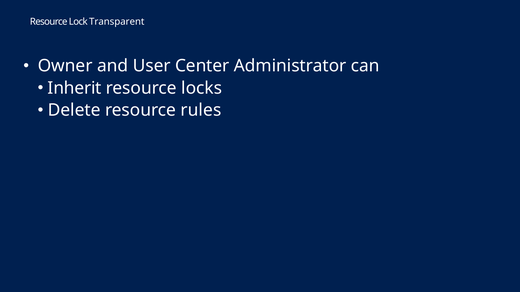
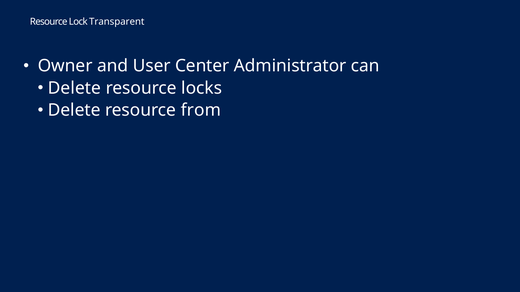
Inherit at (75, 88): Inherit -> Delete
rules: rules -> from
